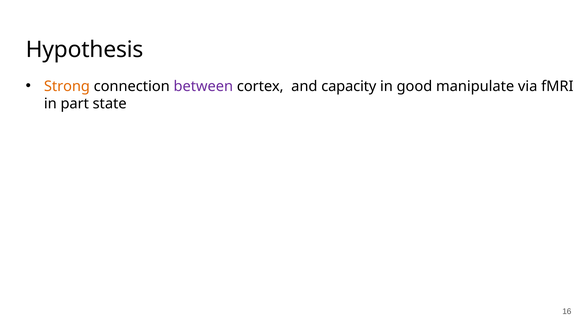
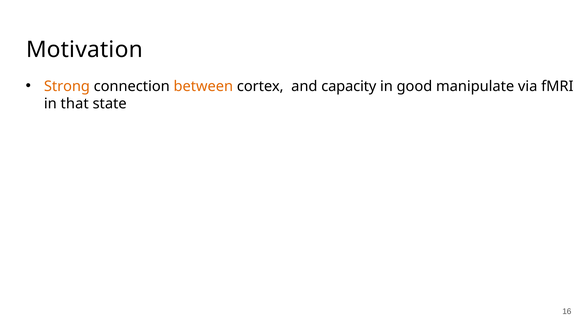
Hypothesis: Hypothesis -> Motivation
between colour: purple -> orange
part: part -> that
